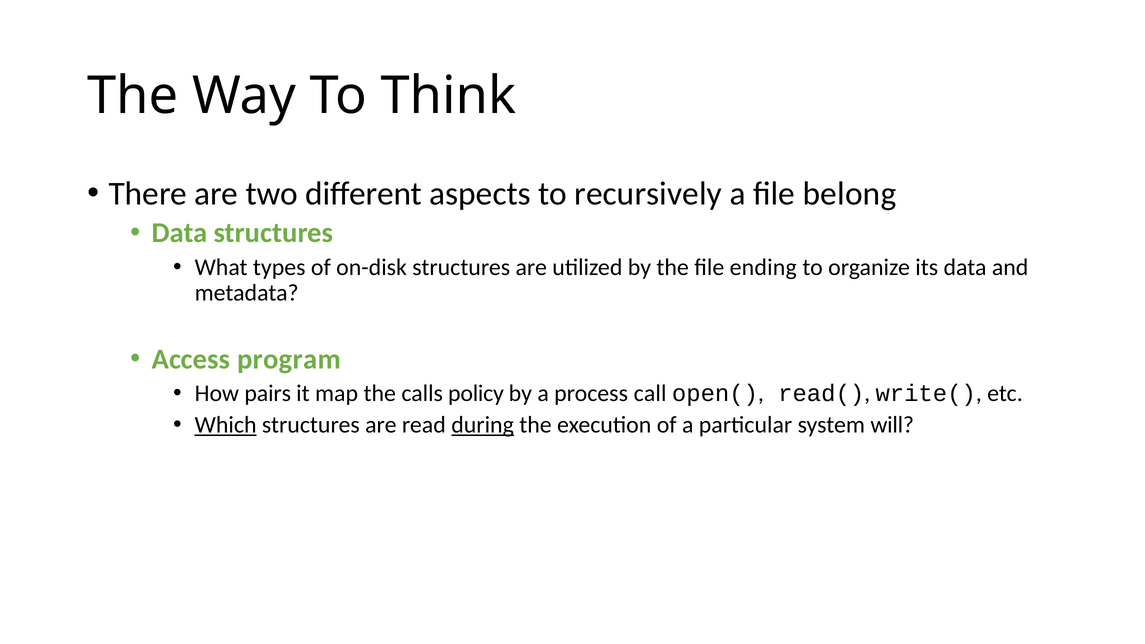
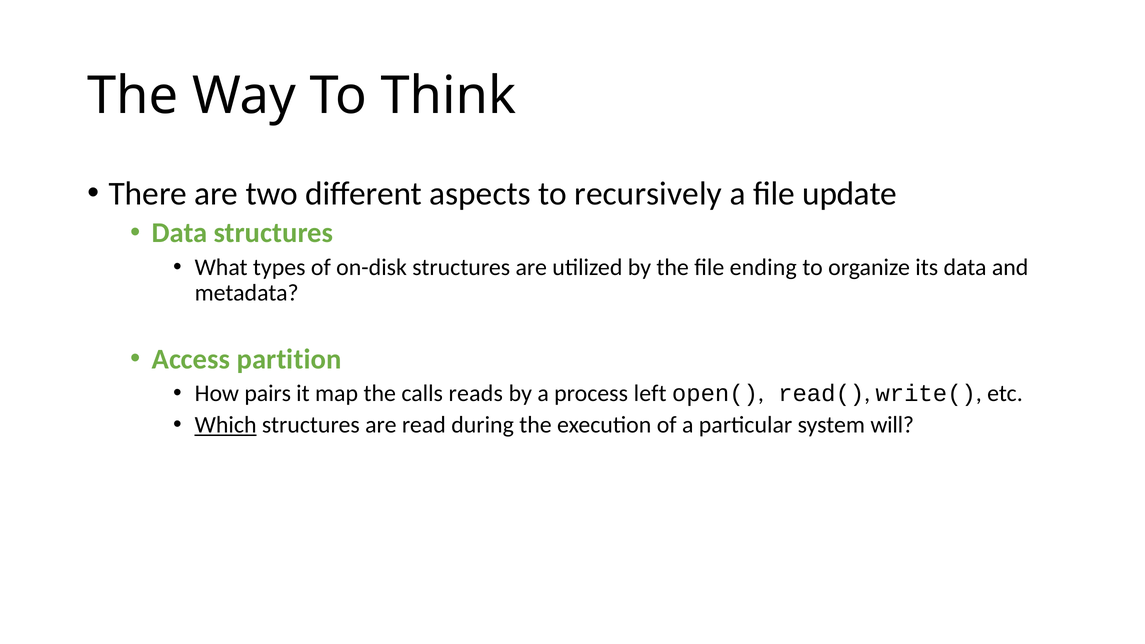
belong: belong -> update
program: program -> partition
policy: policy -> reads
call: call -> left
during underline: present -> none
